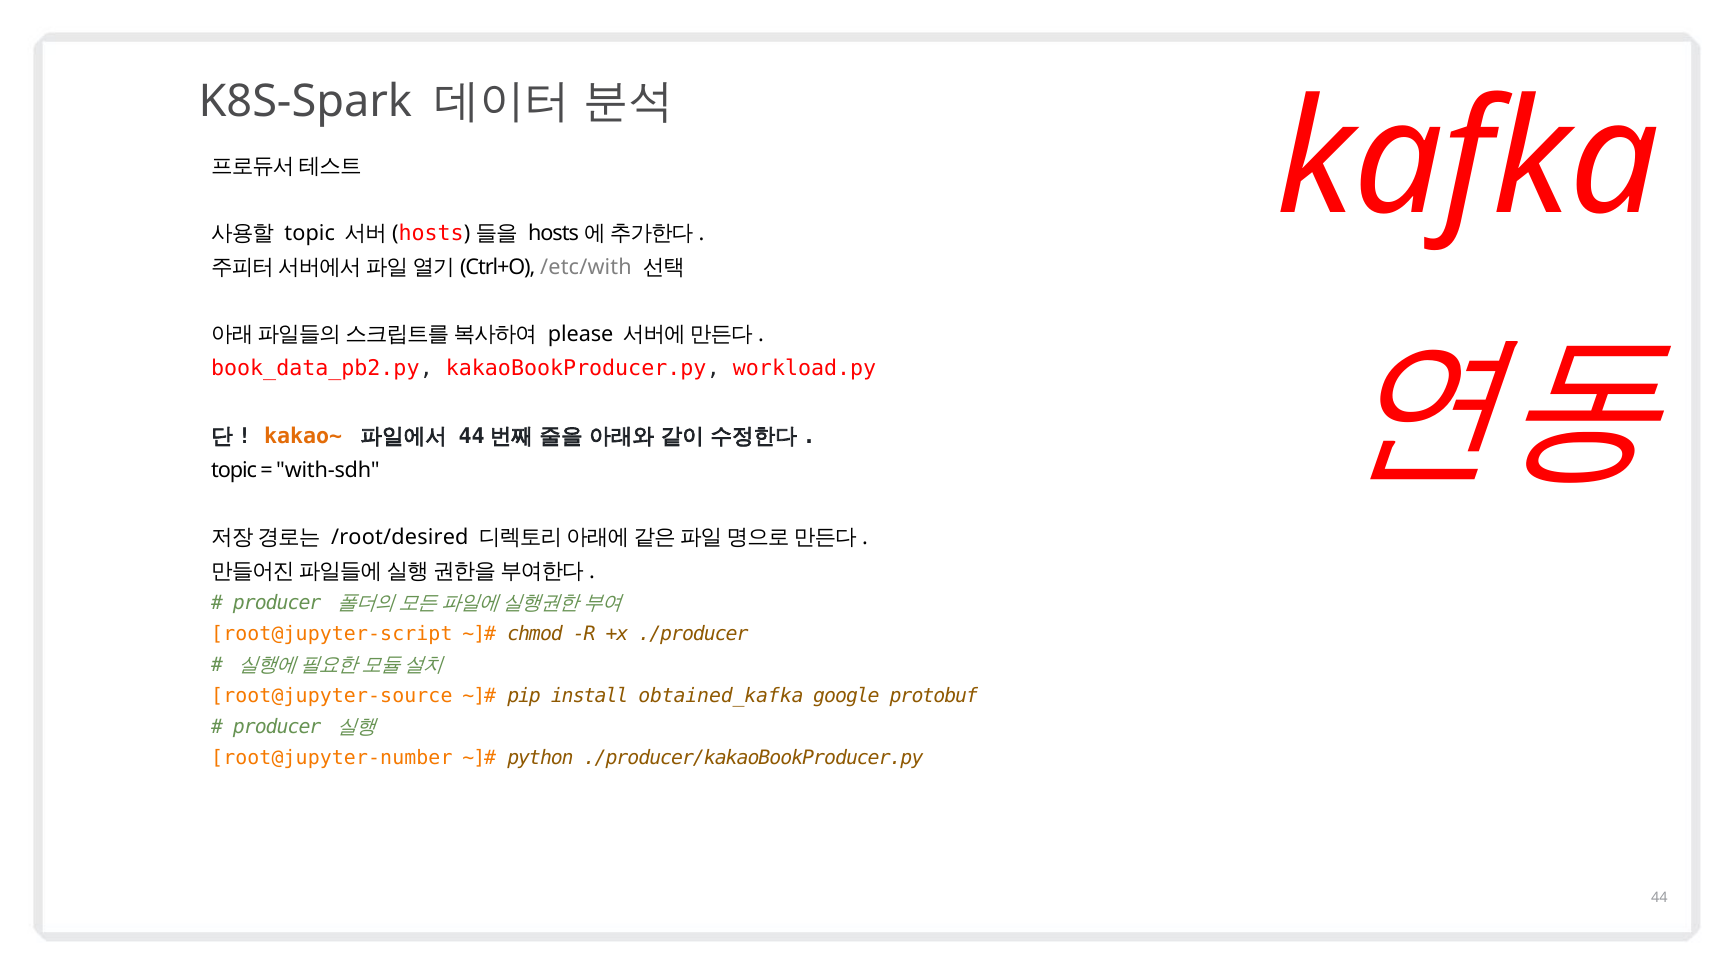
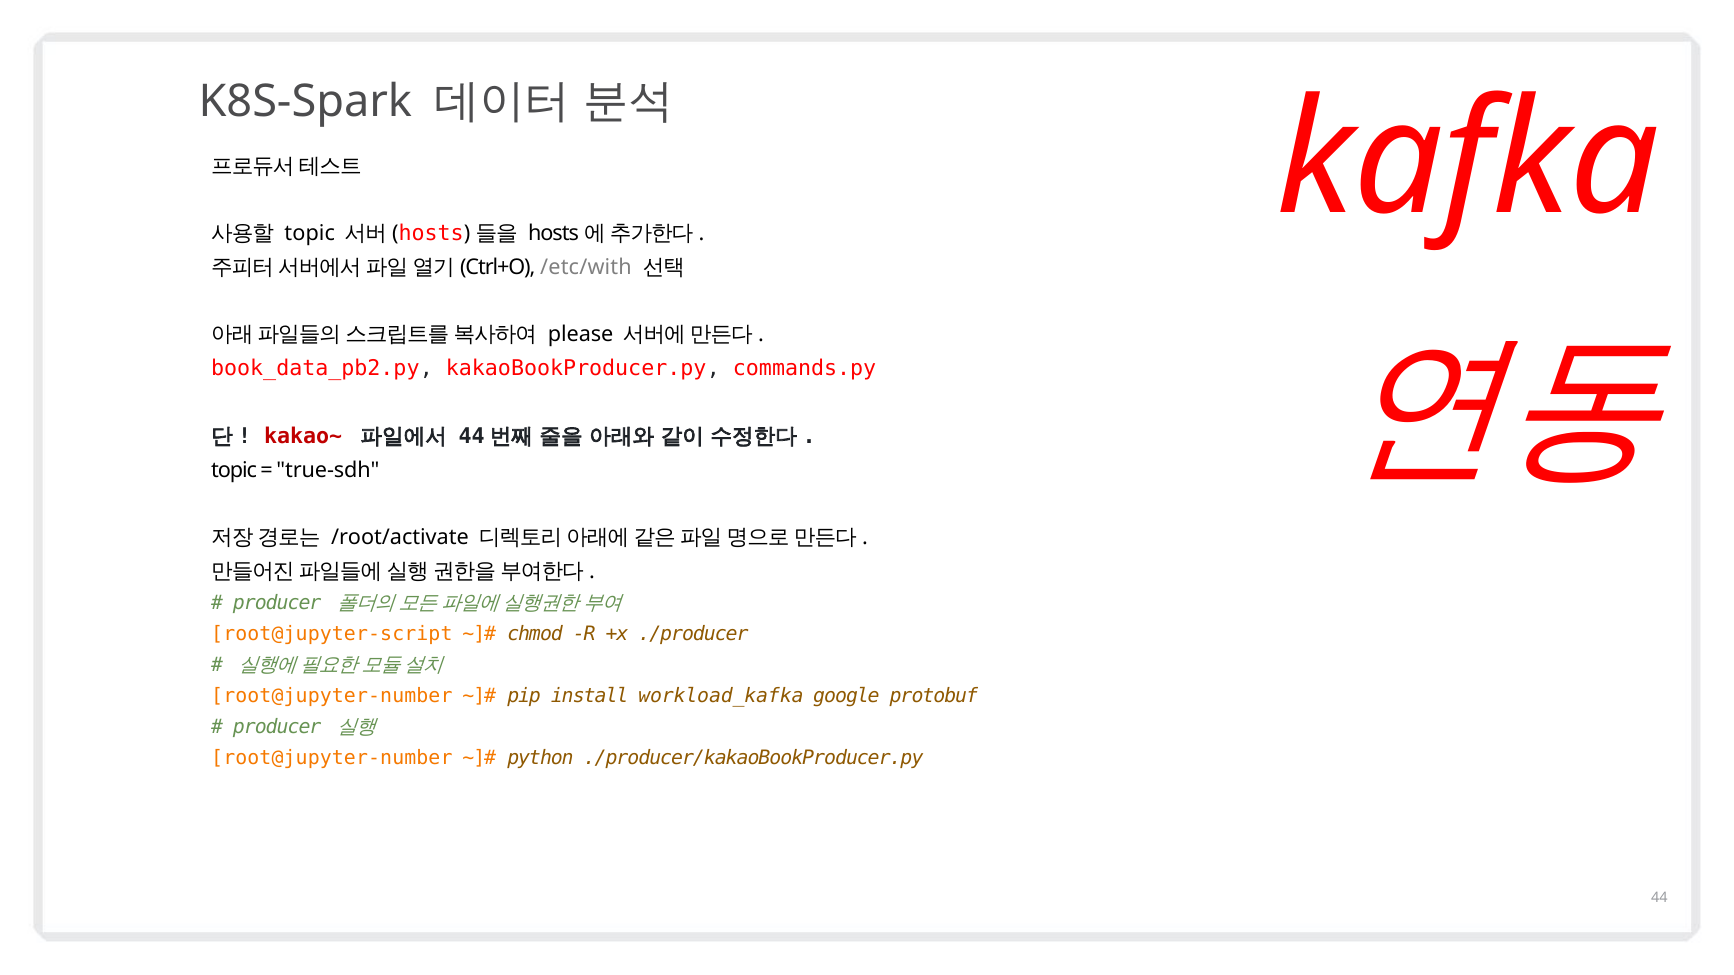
workload.py: workload.py -> commands.py
kakao~ colour: orange -> red
with-sdh: with-sdh -> true-sdh
/root/desired: /root/desired -> /root/activate
root@jupyter-source at (332, 696): root@jupyter-source -> root@jupyter-number
obtained_kafka: obtained_kafka -> workload_kafka
